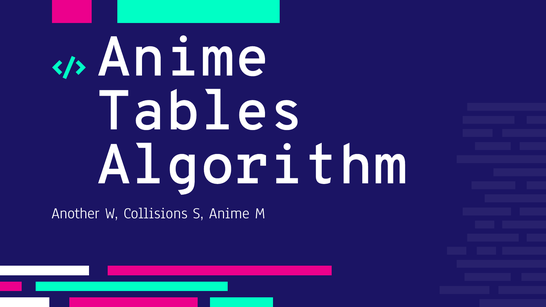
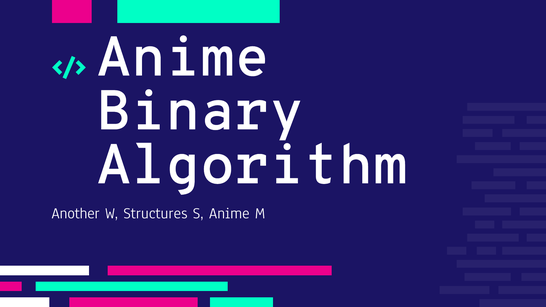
Tables: Tables -> Binary
Collisions: Collisions -> Structures
